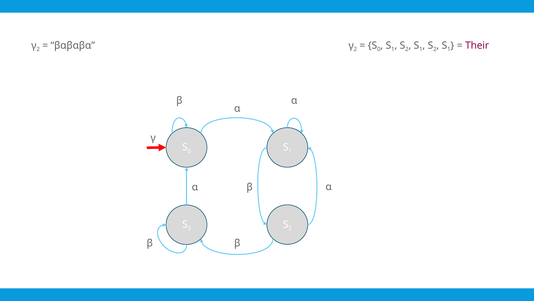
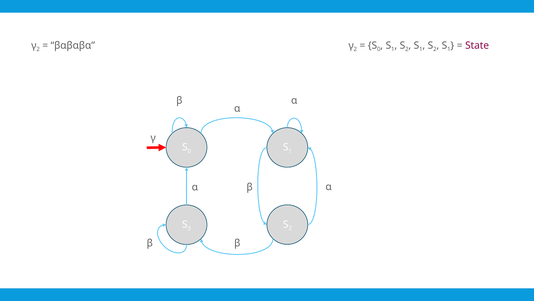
Their: Their -> State
